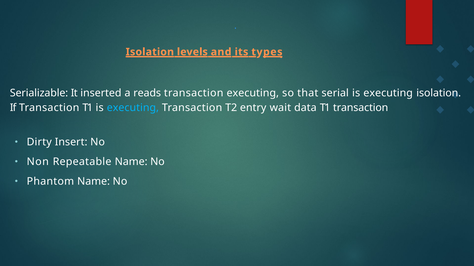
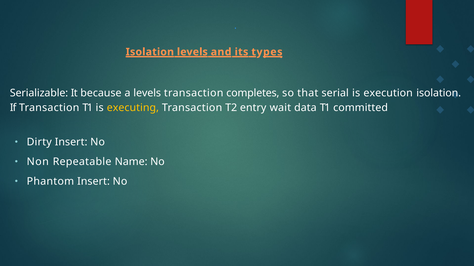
inserted: inserted -> because
a reads: reads -> levels
transaction executing: executing -> completes
executing at (388, 93): executing -> execution
executing at (133, 108) colour: light blue -> yellow
T1 transaction: transaction -> committed
Phantom Name: Name -> Insert
